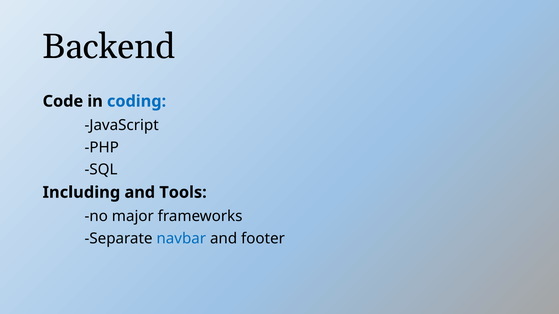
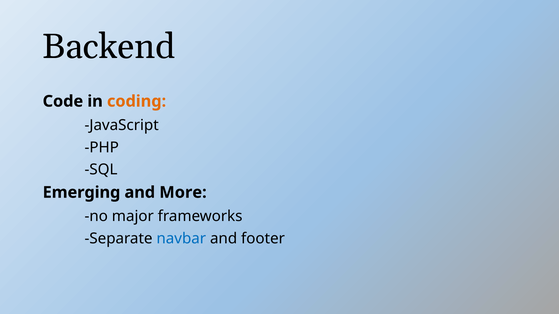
coding colour: blue -> orange
Including: Including -> Emerging
Tools: Tools -> More
